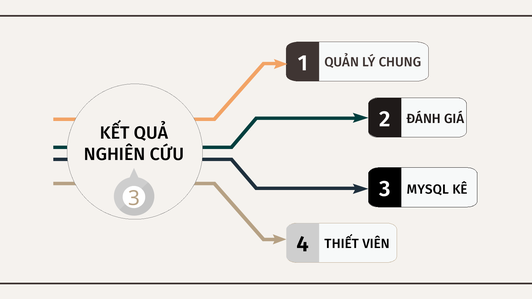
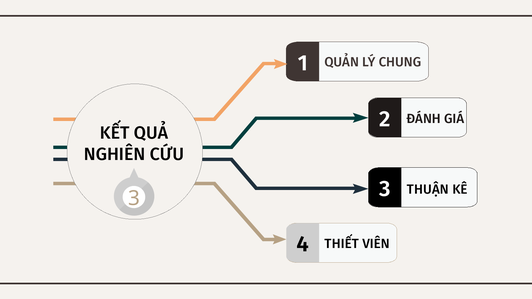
MYSQL: MYSQL -> THUẬN
